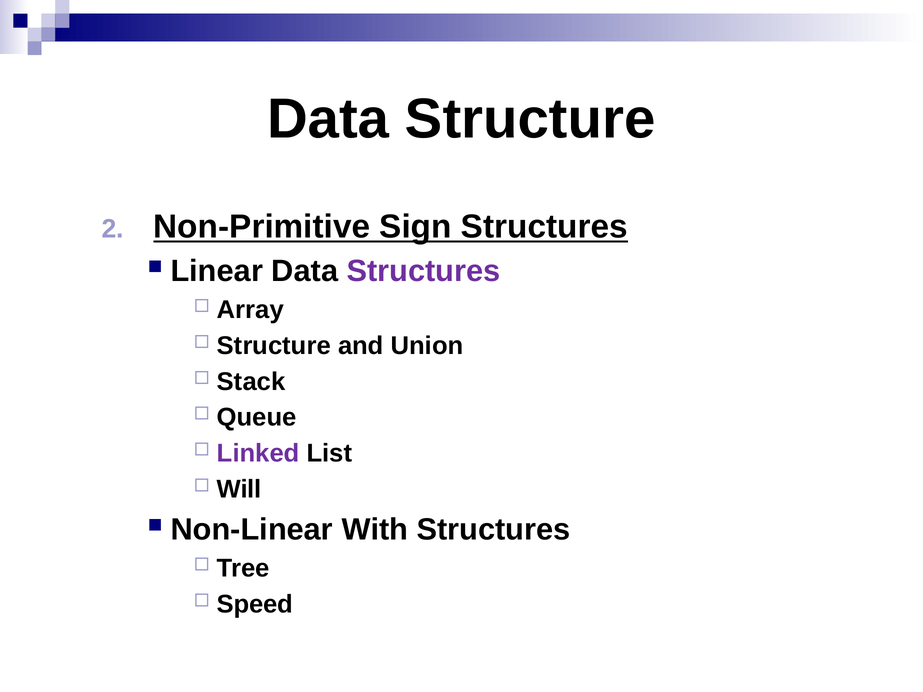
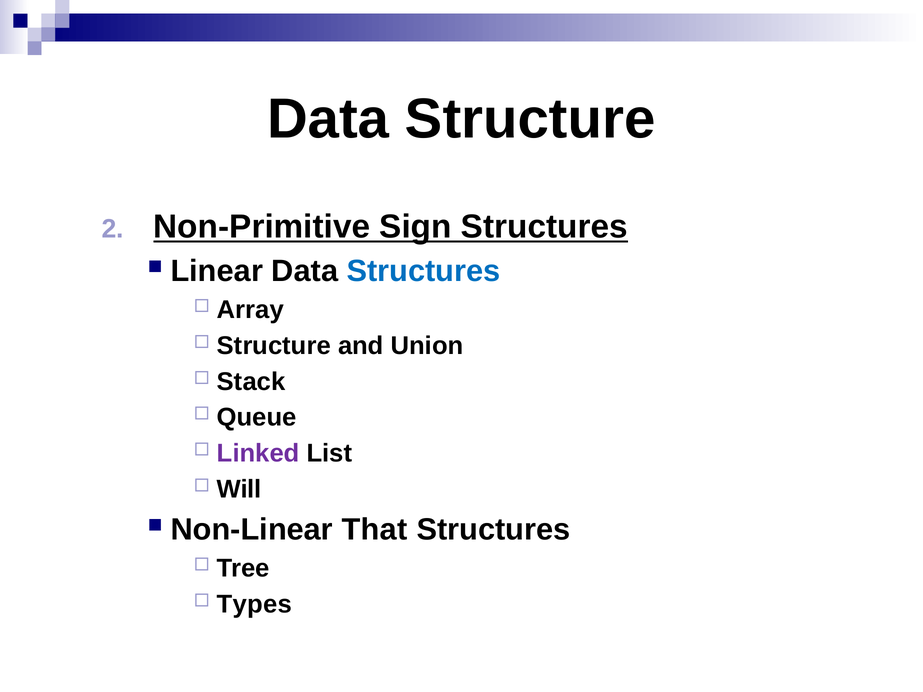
Structures at (424, 271) colour: purple -> blue
With: With -> That
Speed: Speed -> Types
